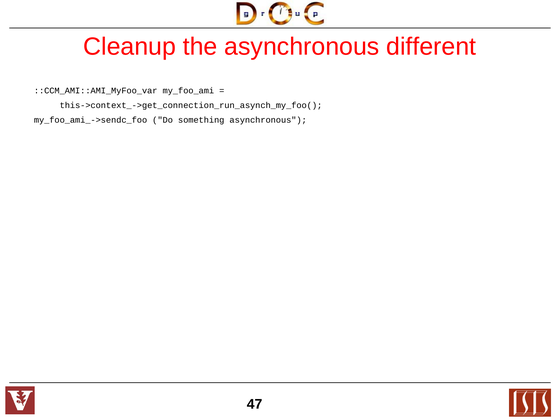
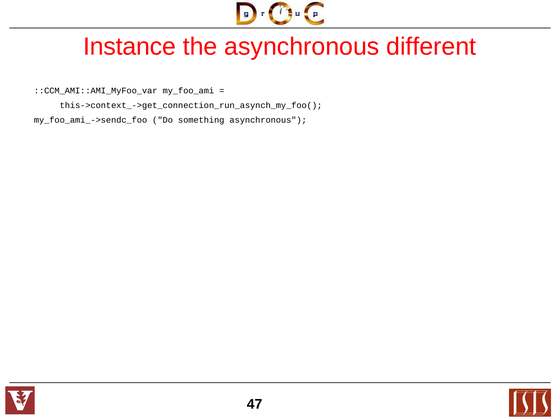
Cleanup: Cleanup -> Instance
